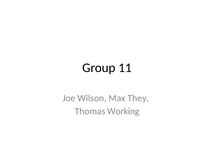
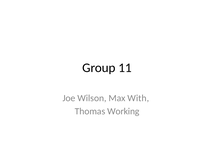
They: They -> With
